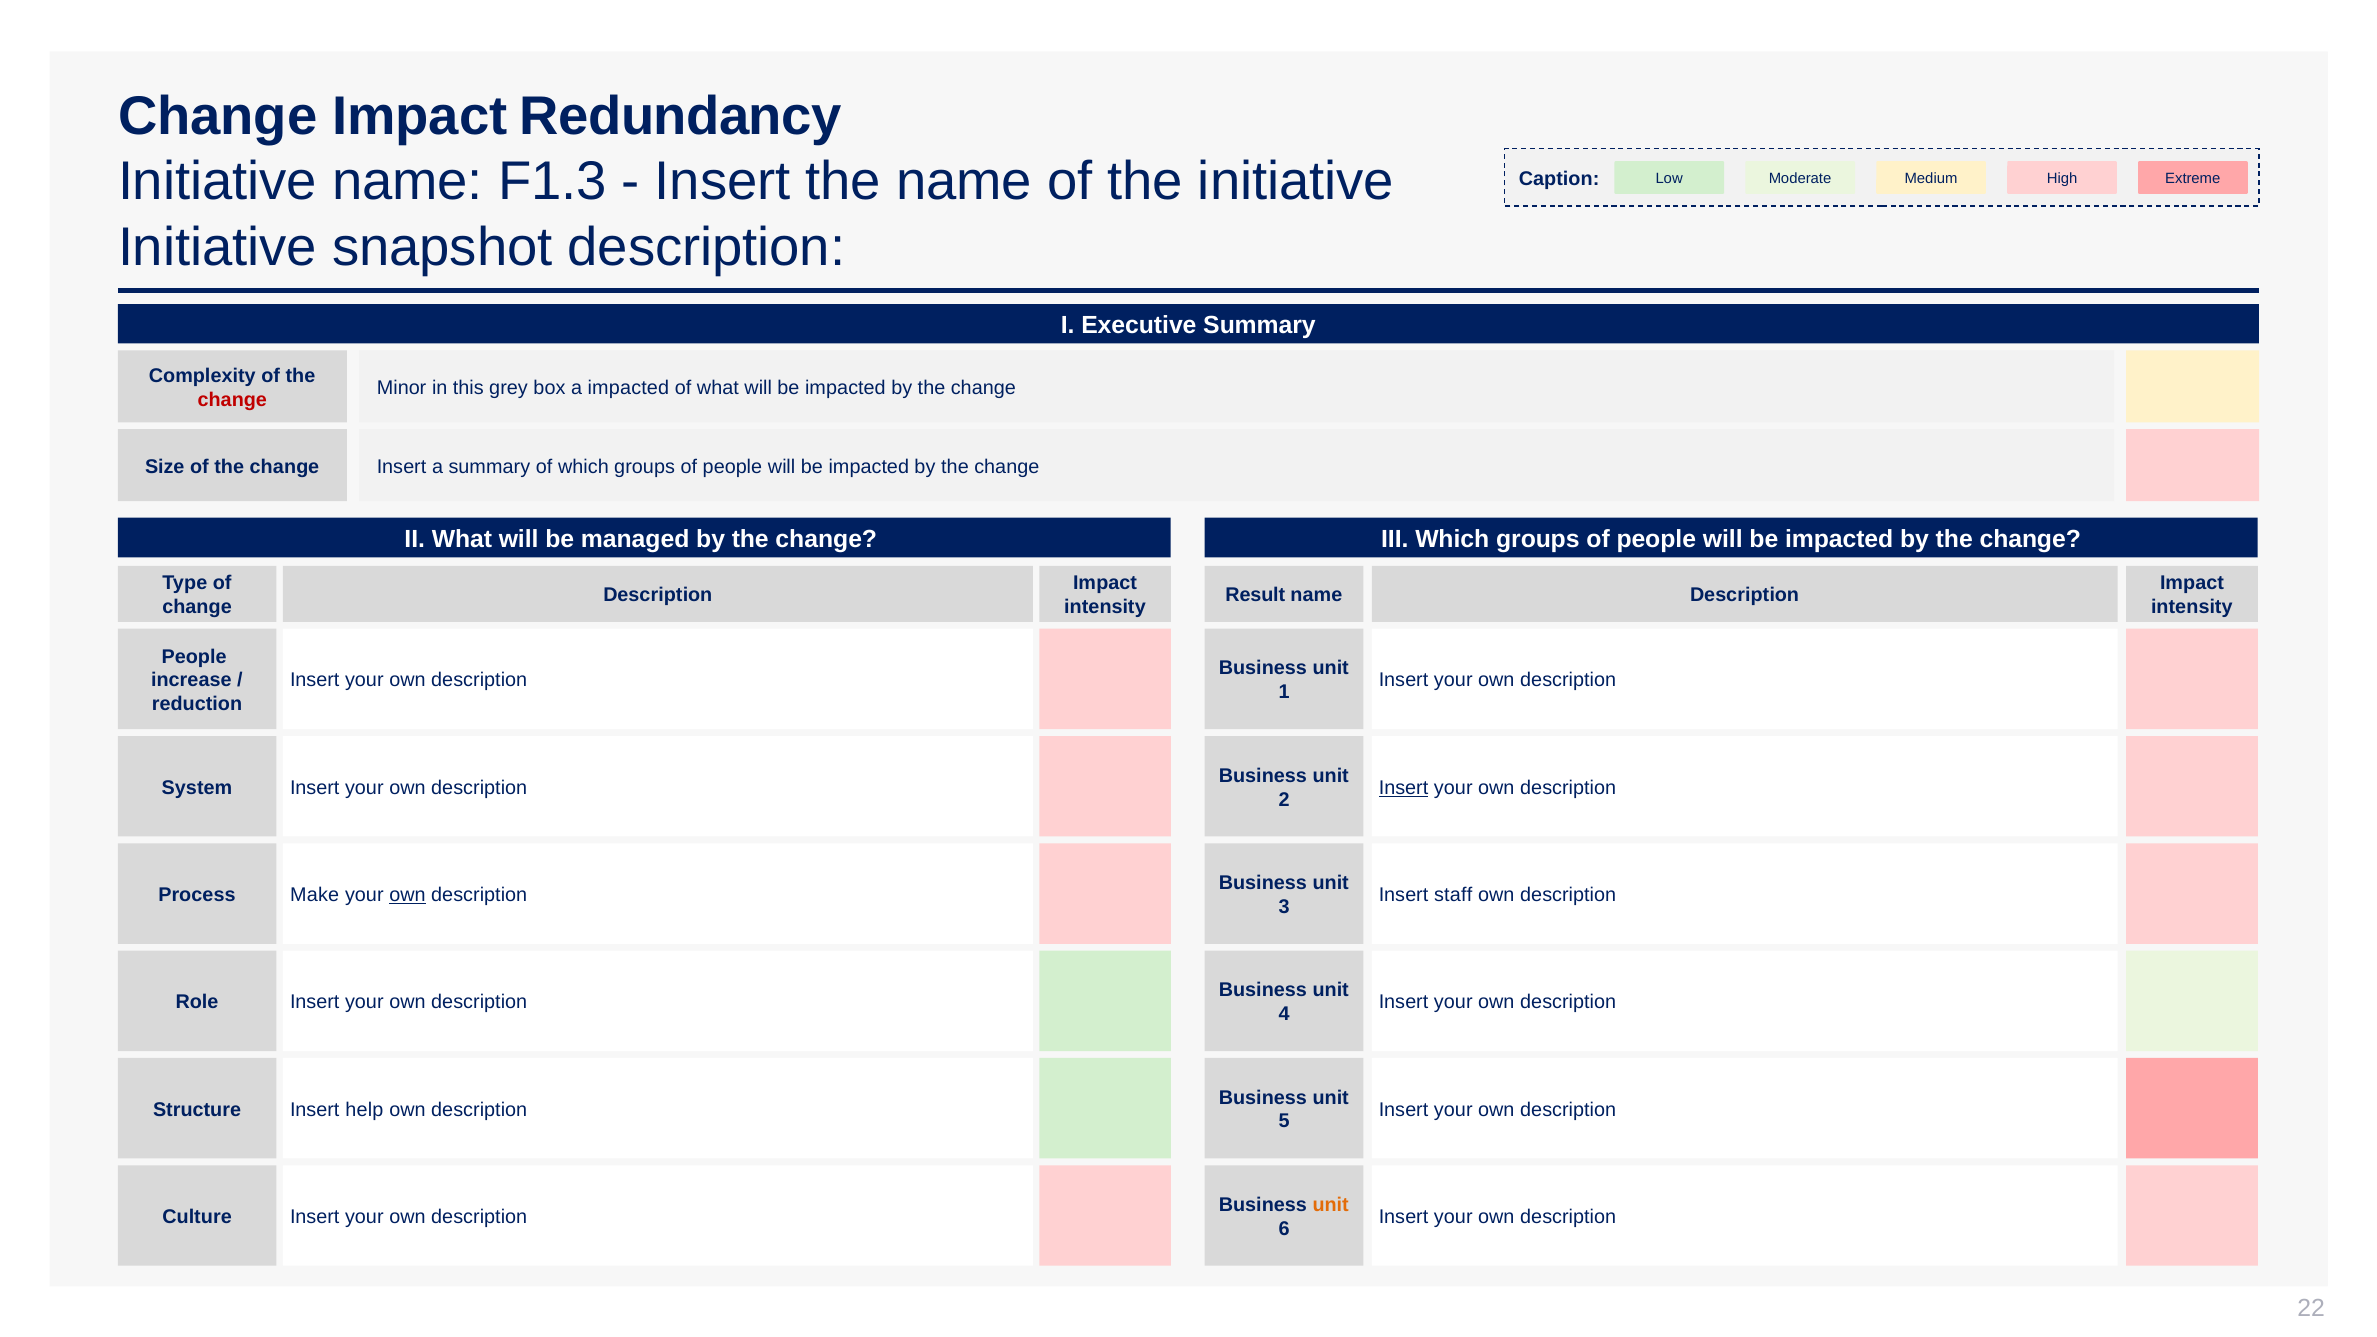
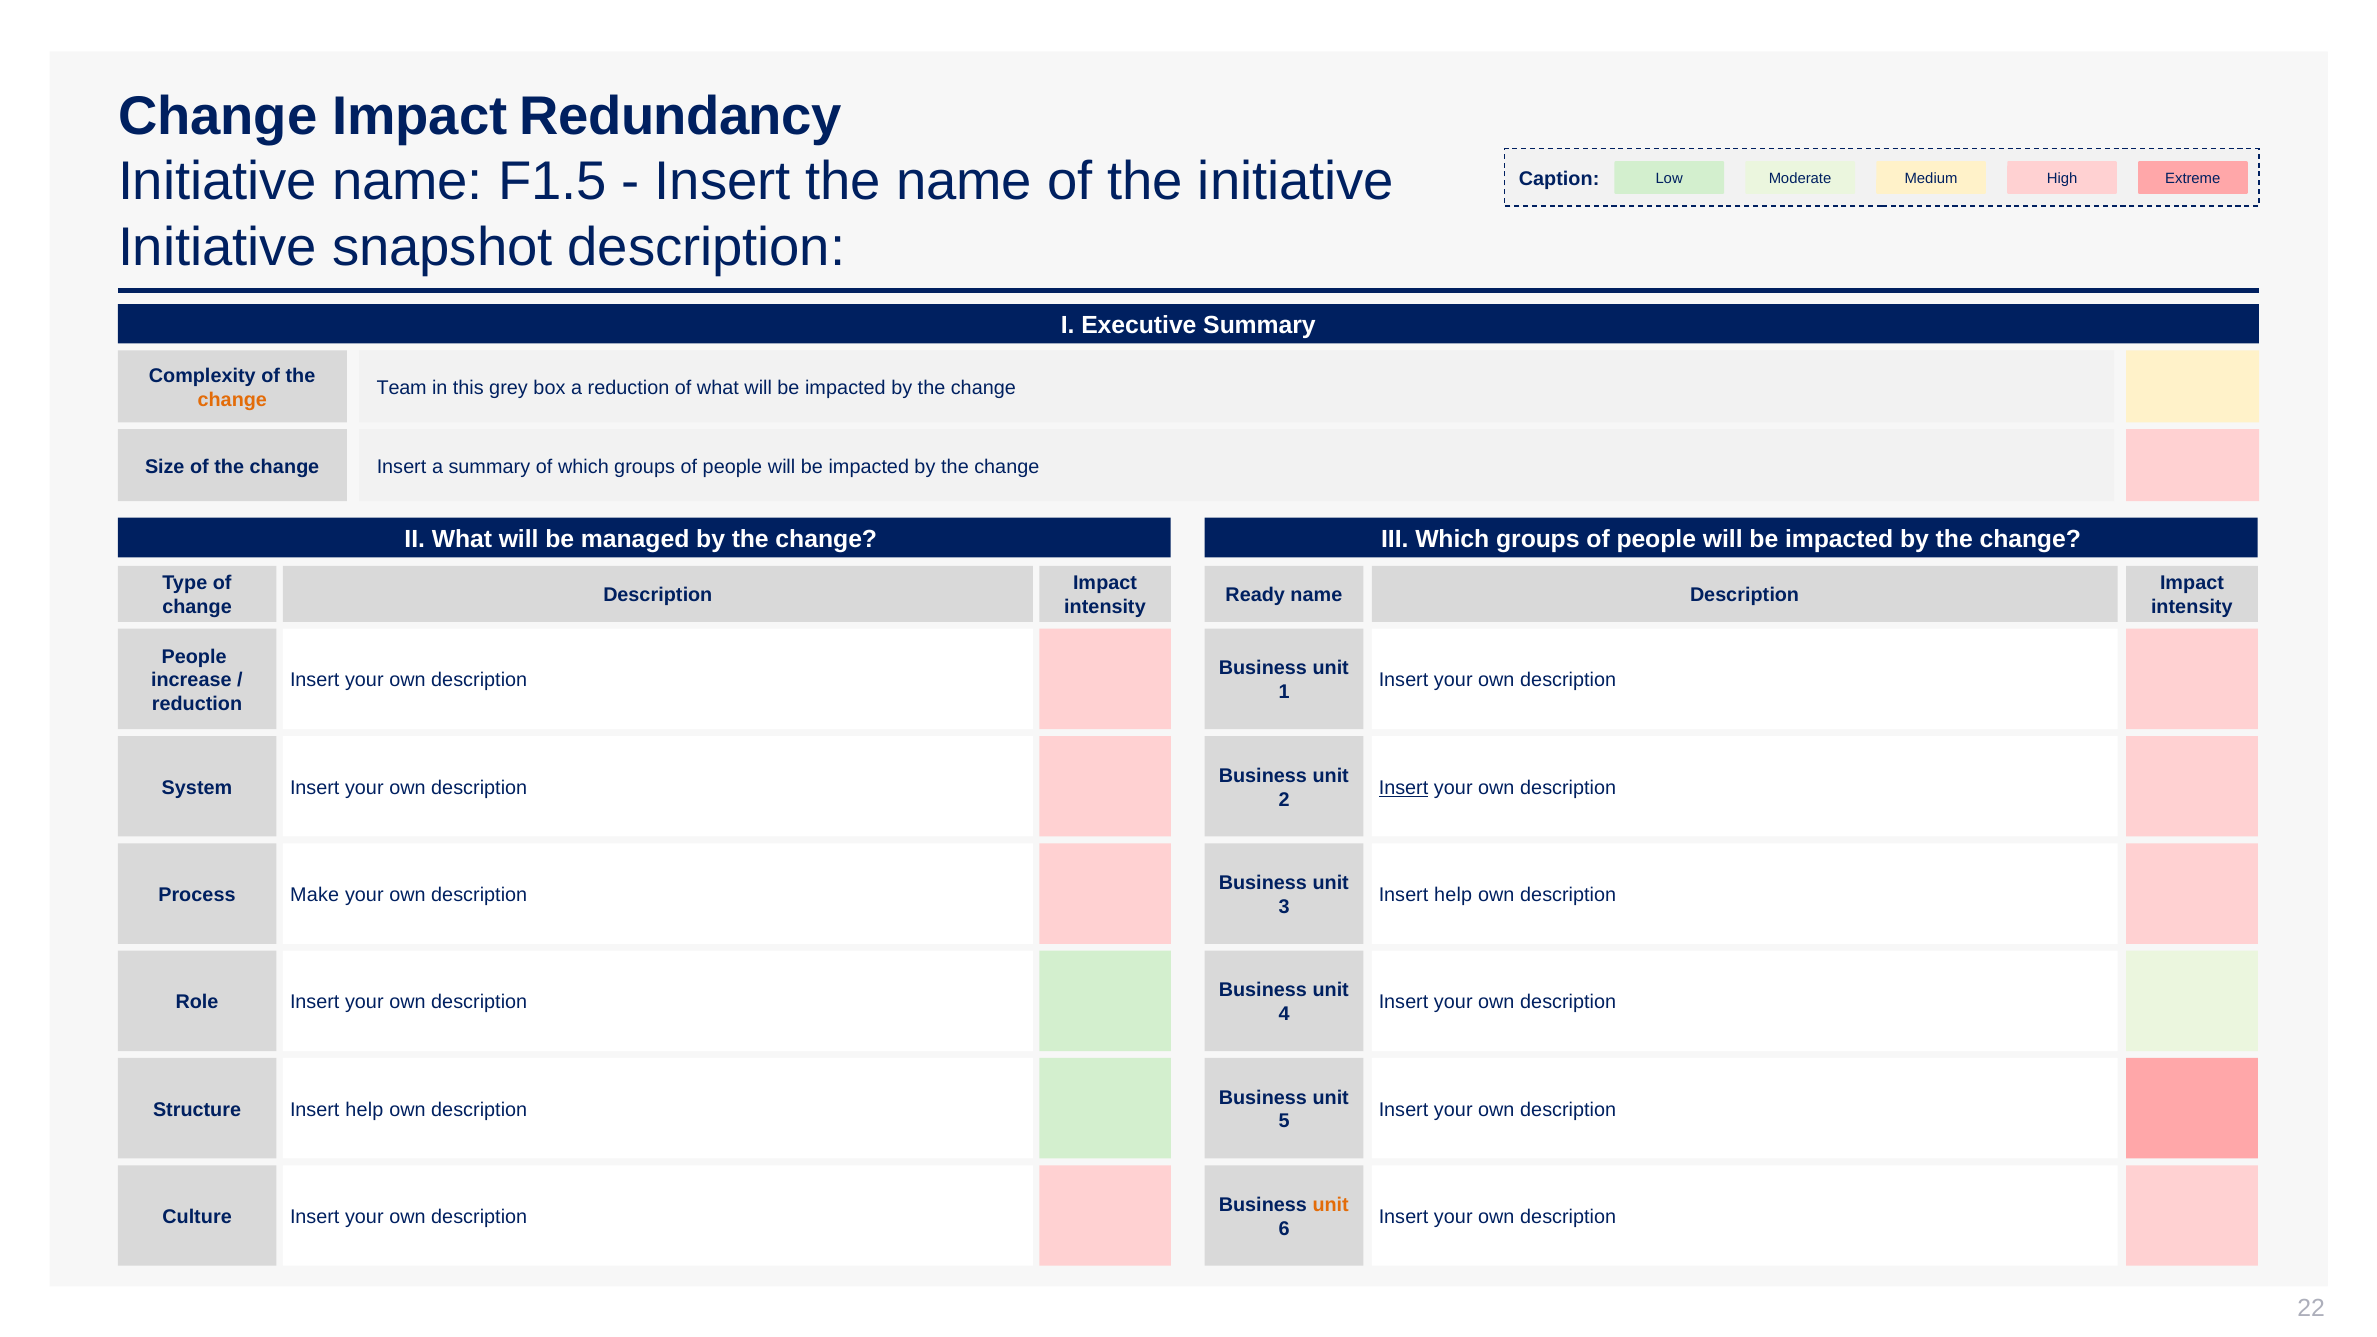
F1.3: F1.3 -> F1.5
Minor: Minor -> Team
a impacted: impacted -> reduction
change at (232, 400) colour: red -> orange
Result: Result -> Ready
own at (407, 895) underline: present -> none
staff at (1453, 895): staff -> help
